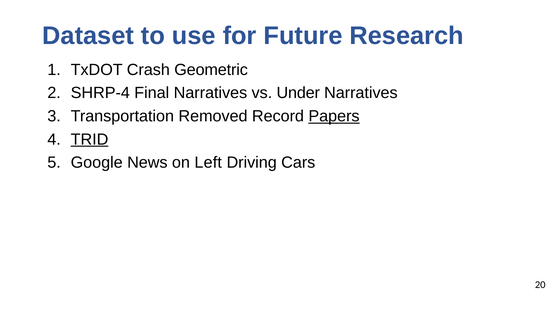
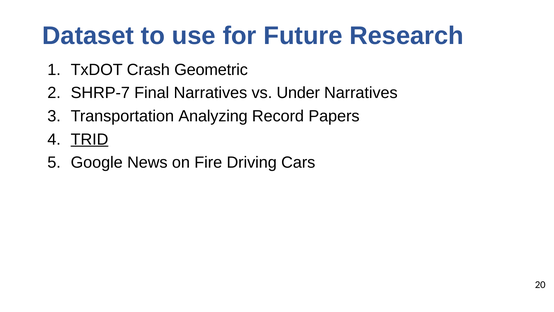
SHRP-4: SHRP-4 -> SHRP-7
Removed: Removed -> Analyzing
Papers underline: present -> none
Left: Left -> Fire
